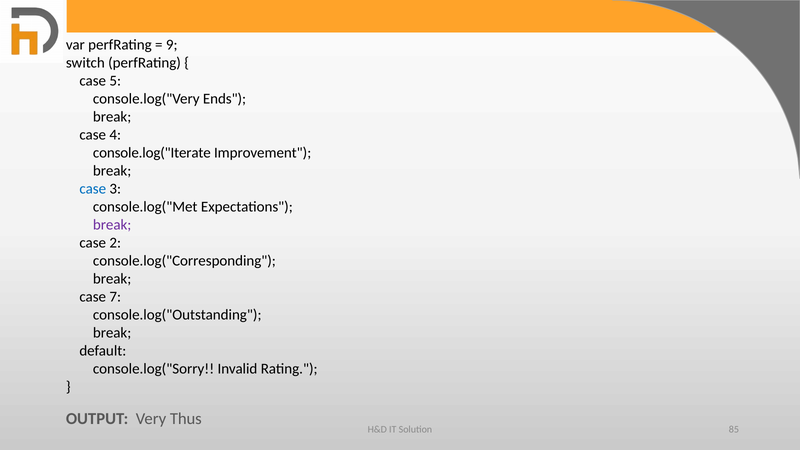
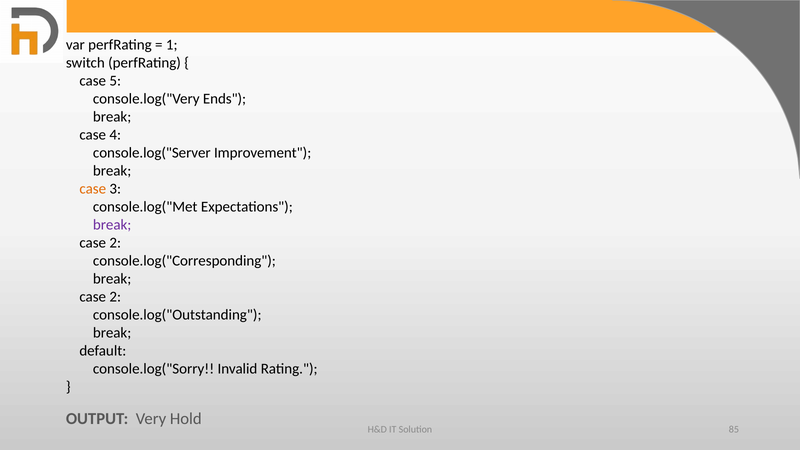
9: 9 -> 1
console.log("Iterate: console.log("Iterate -> console.log("Server
case at (93, 189) colour: blue -> orange
7 at (115, 297): 7 -> 2
Thus: Thus -> Hold
